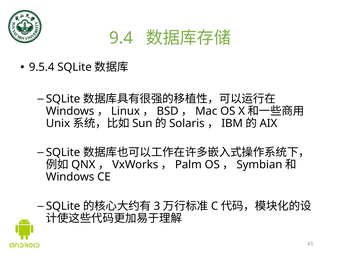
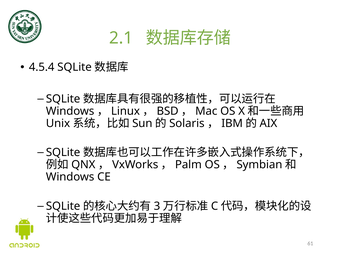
9.4: 9.4 -> 2.1
9.5.4: 9.5.4 -> 4.5.4
